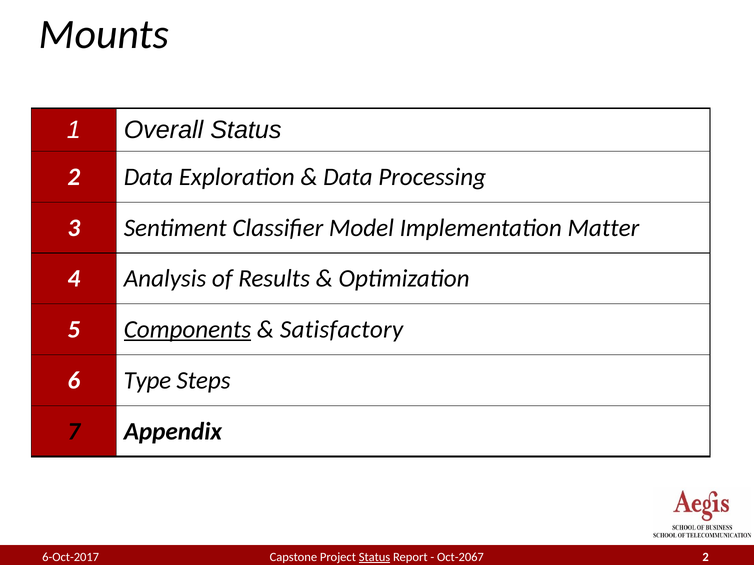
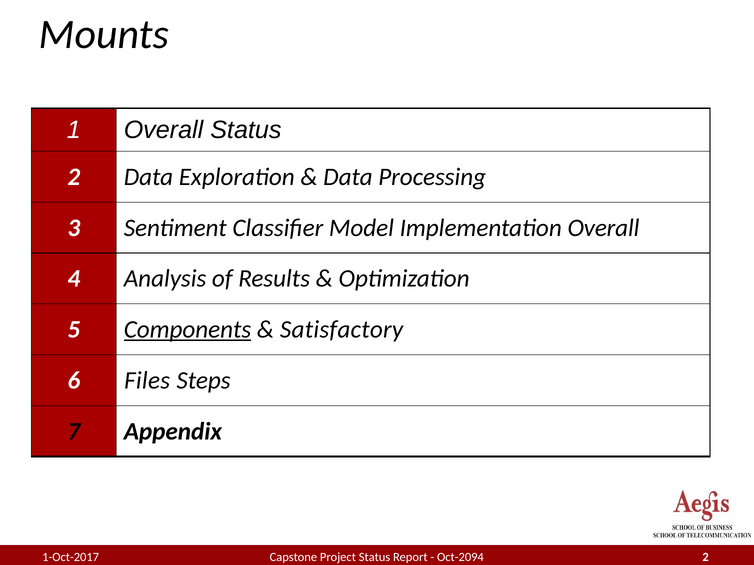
Implementation Matter: Matter -> Overall
Type: Type -> Files
6-Oct-2017: 6-Oct-2017 -> 1-Oct-2017
Status at (375, 558) underline: present -> none
Oct-2067: Oct-2067 -> Oct-2094
